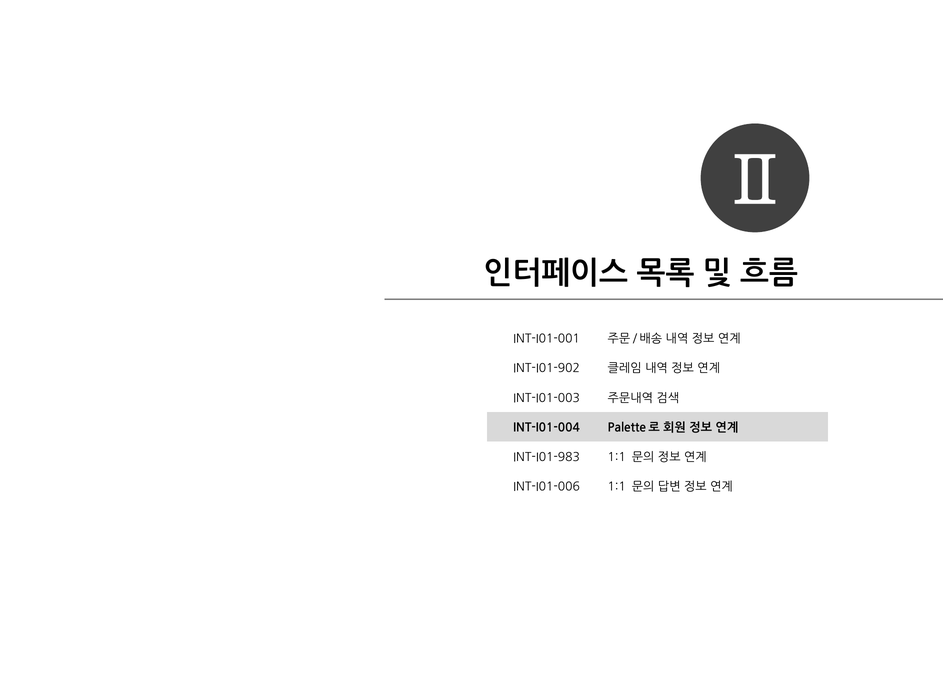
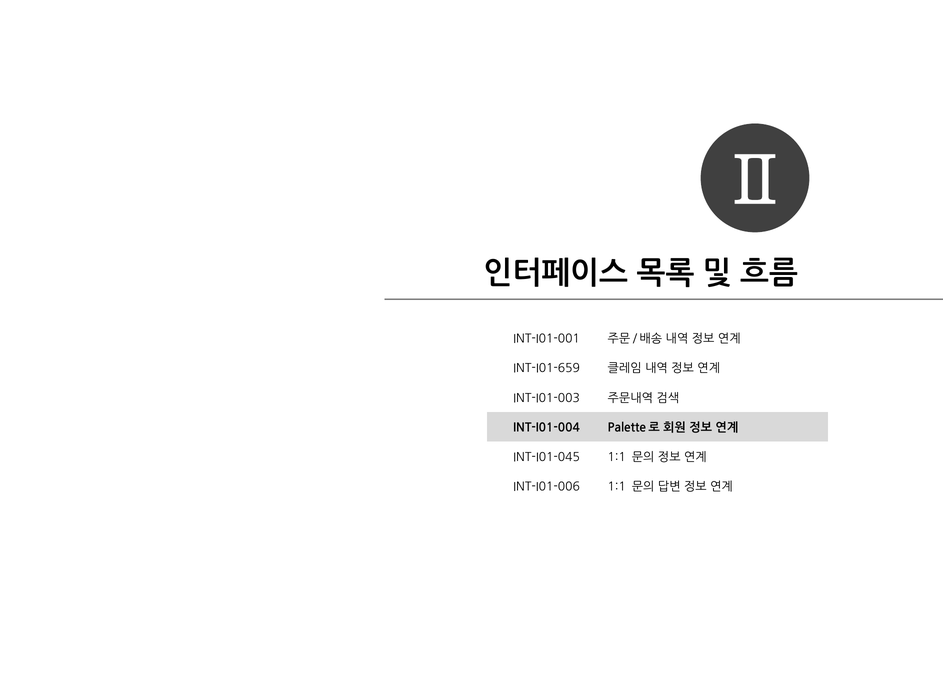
INT-I01-902: INT-I01-902 -> INT-I01-659
INT-I01-983: INT-I01-983 -> INT-I01-045
